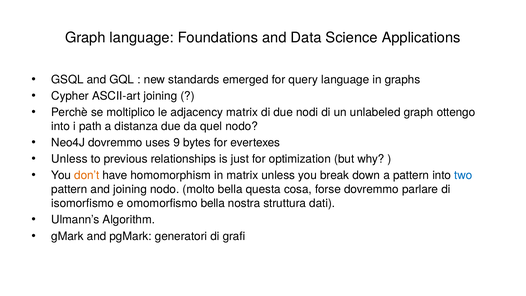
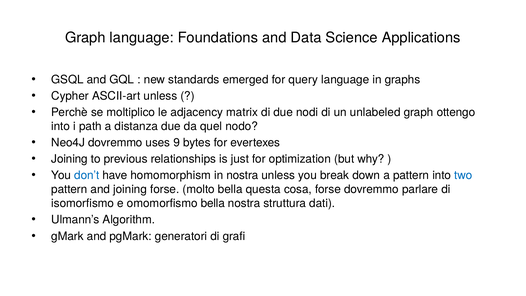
ASCII-art joining: joining -> unless
Unless at (69, 159): Unless -> Joining
don’t colour: orange -> blue
in matrix: matrix -> nostra
joining nodo: nodo -> forse
